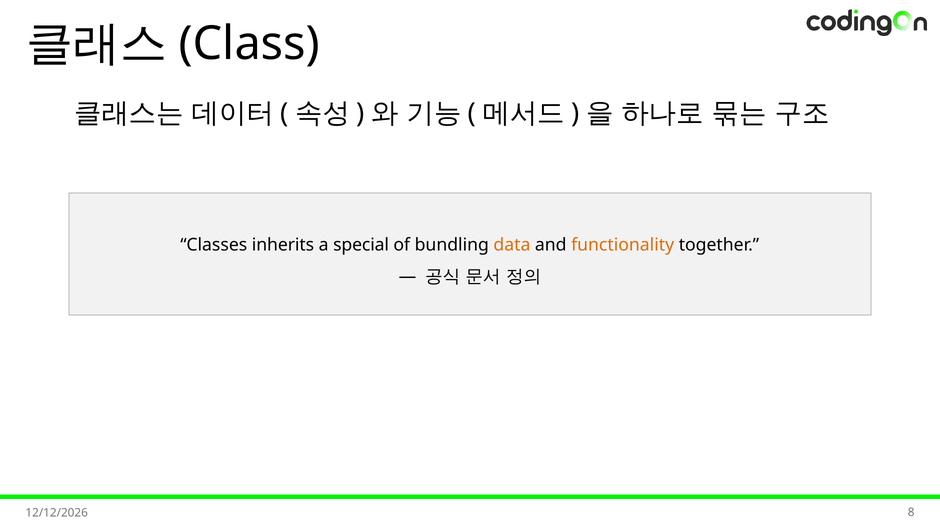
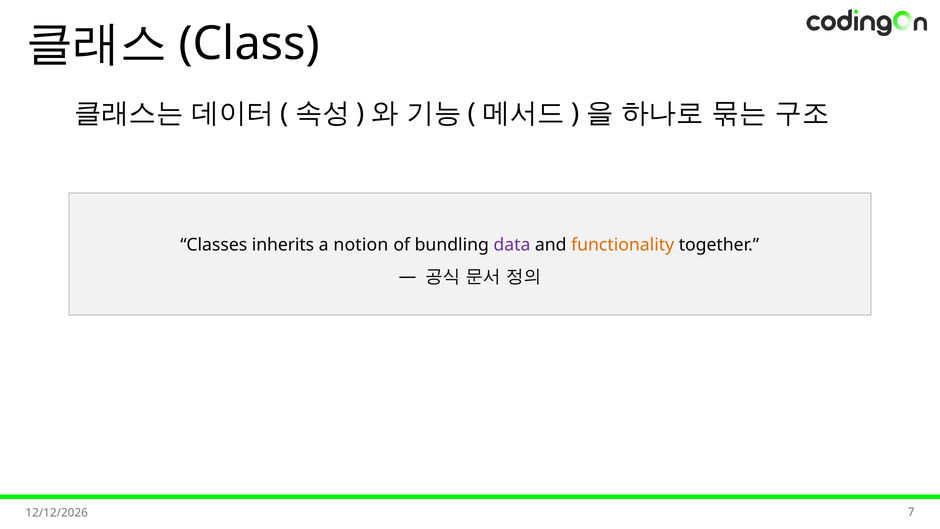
special: special -> notion
data colour: orange -> purple
8: 8 -> 7
